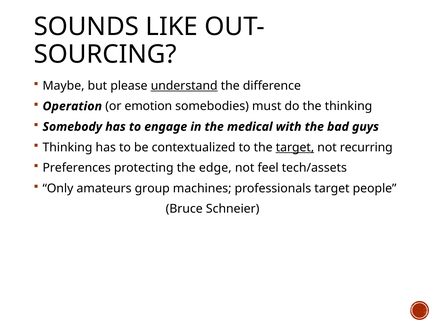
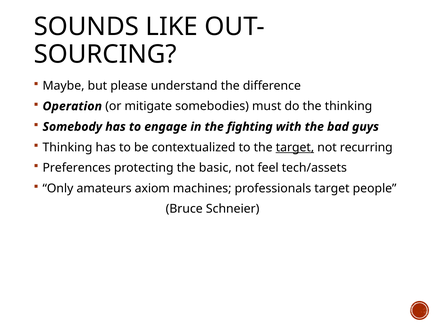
understand underline: present -> none
emotion: emotion -> mitigate
medical: medical -> fighting
edge: edge -> basic
group: group -> axiom
